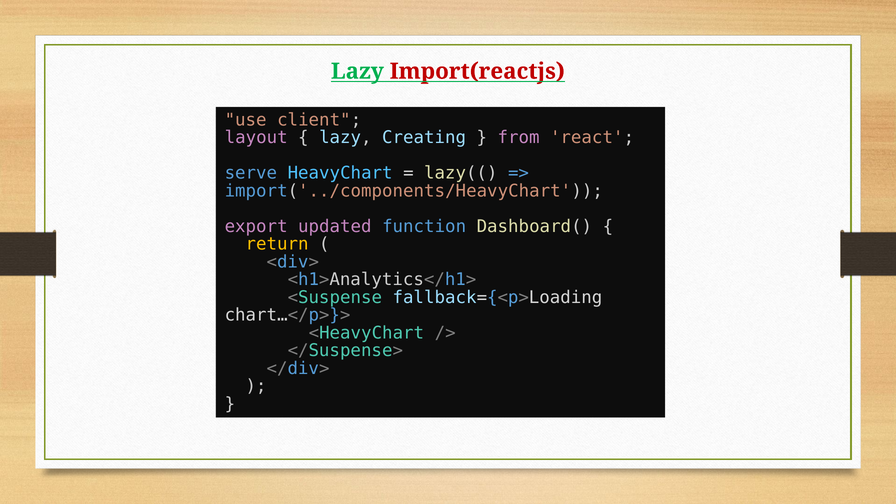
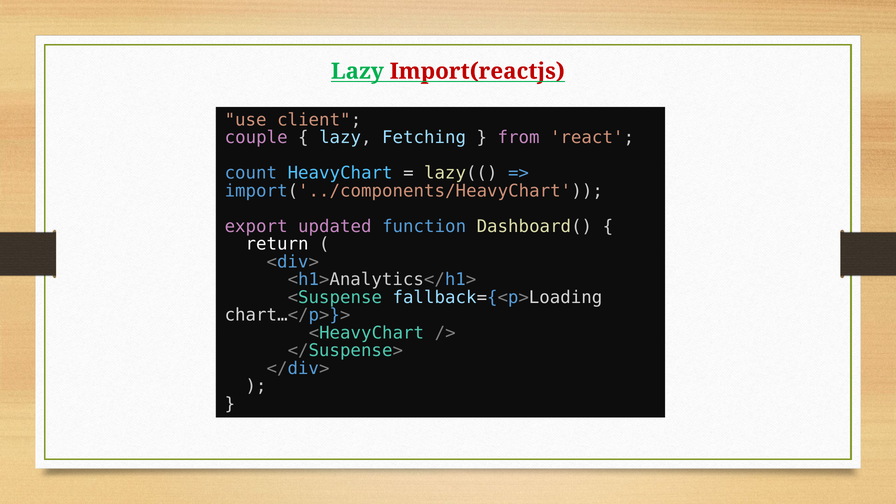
layout: layout -> couple
Creating: Creating -> Fetching
serve: serve -> count
return colour: yellow -> white
